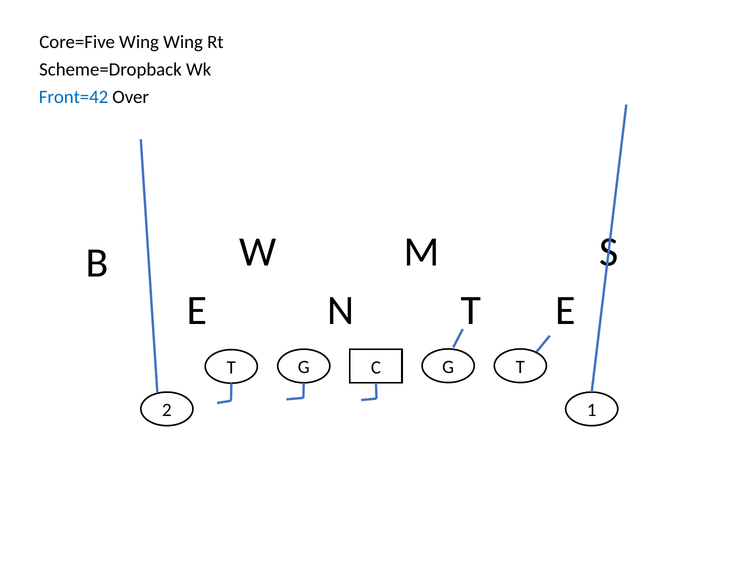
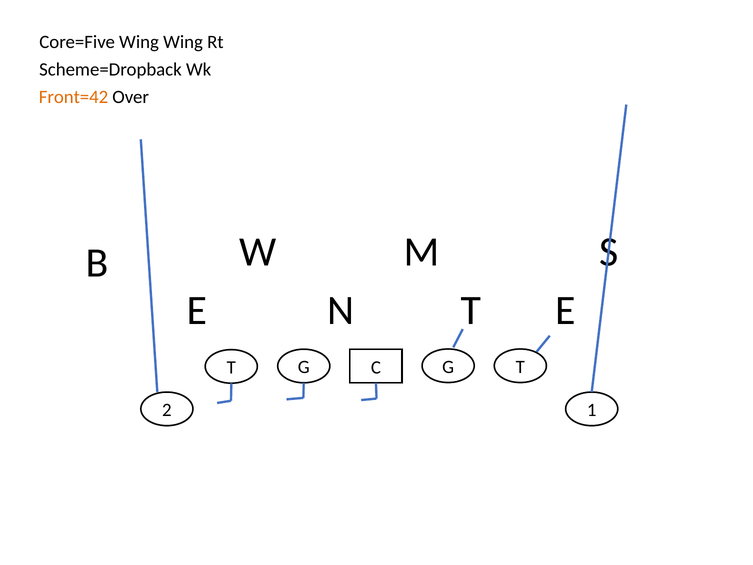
Front=42 colour: blue -> orange
